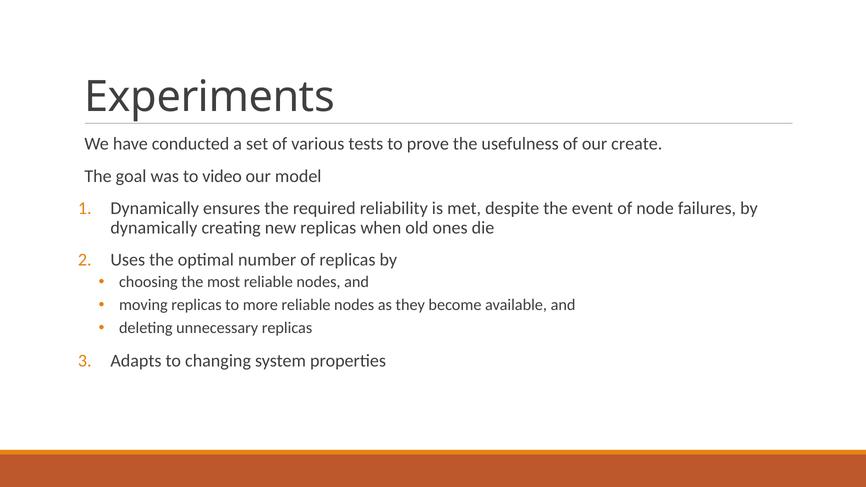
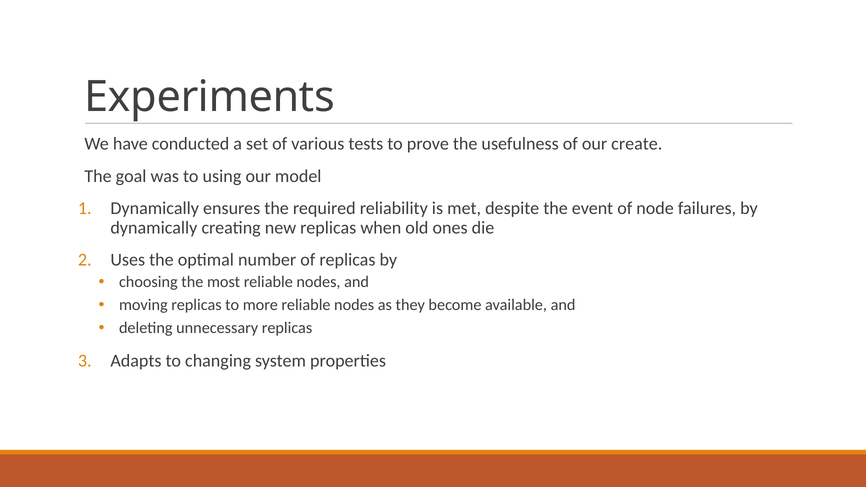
video: video -> using
